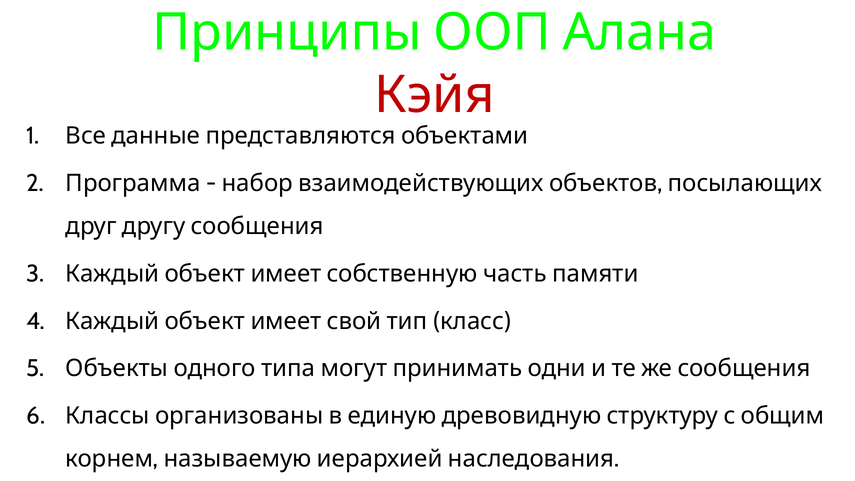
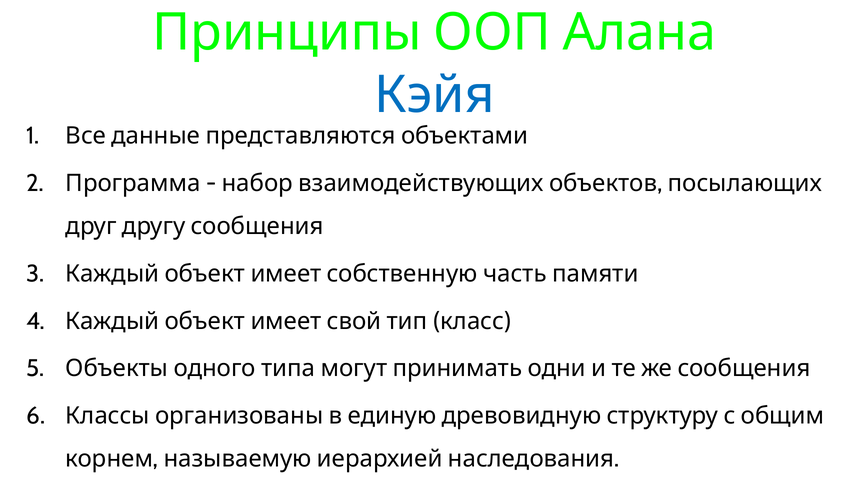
Кэйя colour: red -> blue
